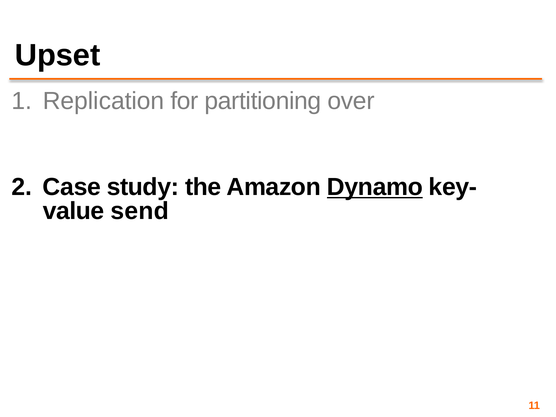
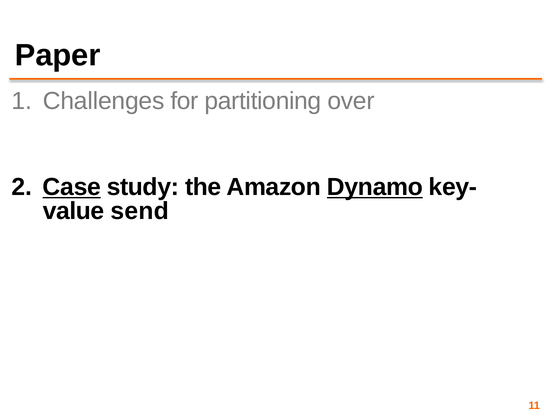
Upset: Upset -> Paper
Replication: Replication -> Challenges
Case underline: none -> present
